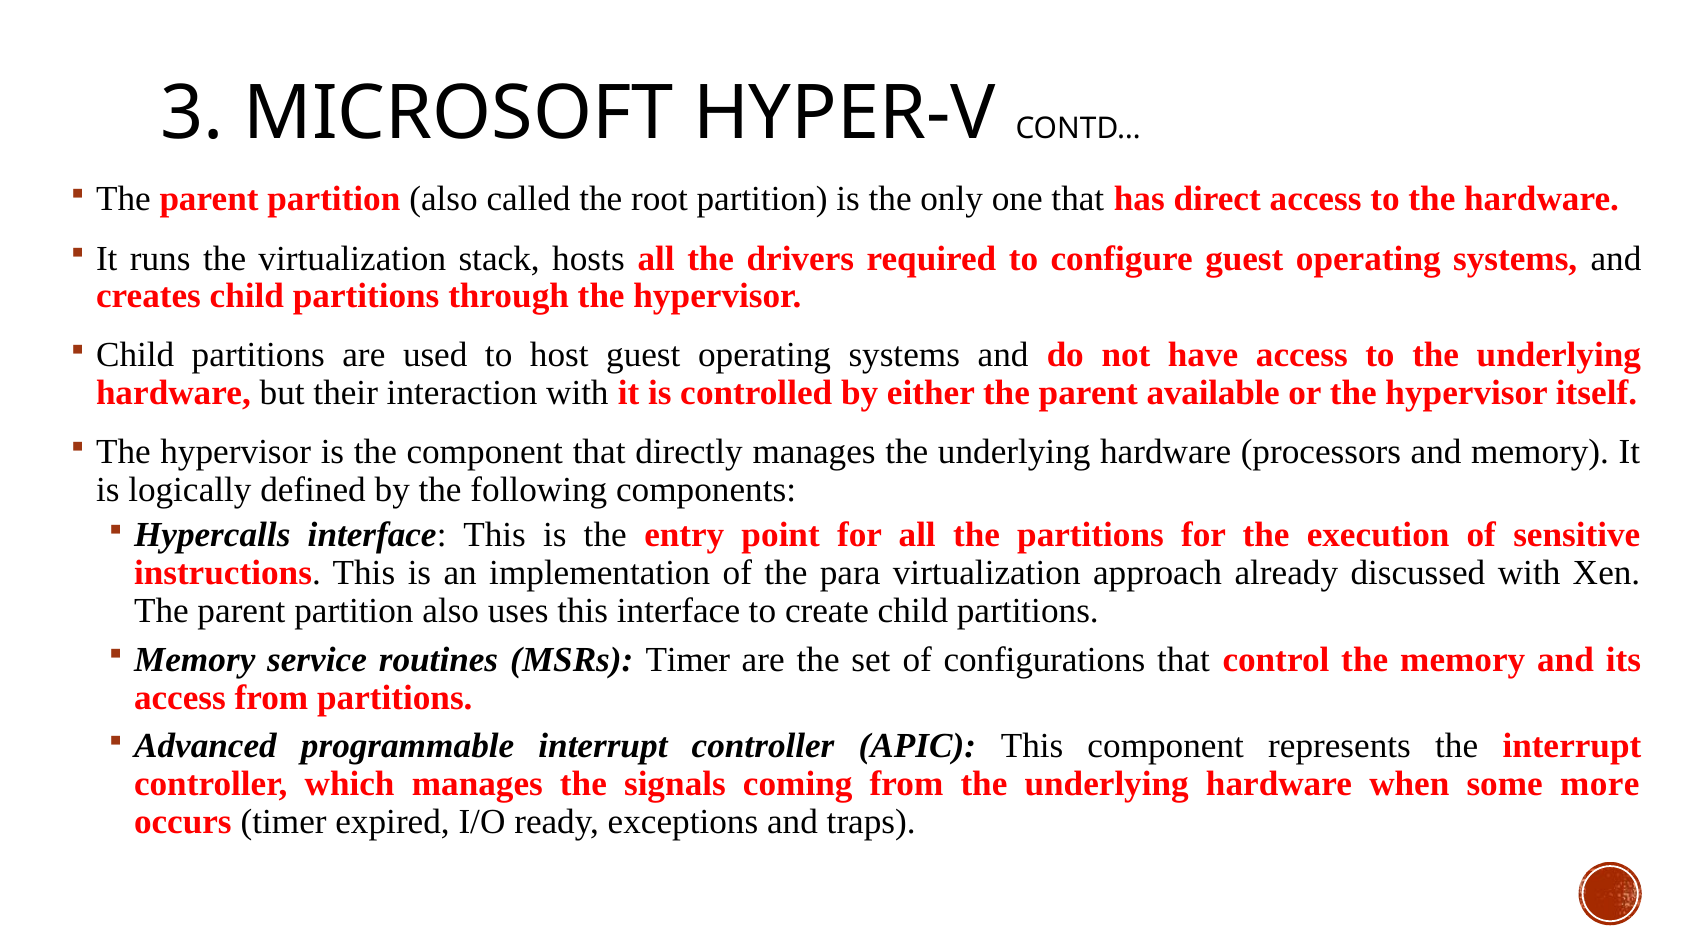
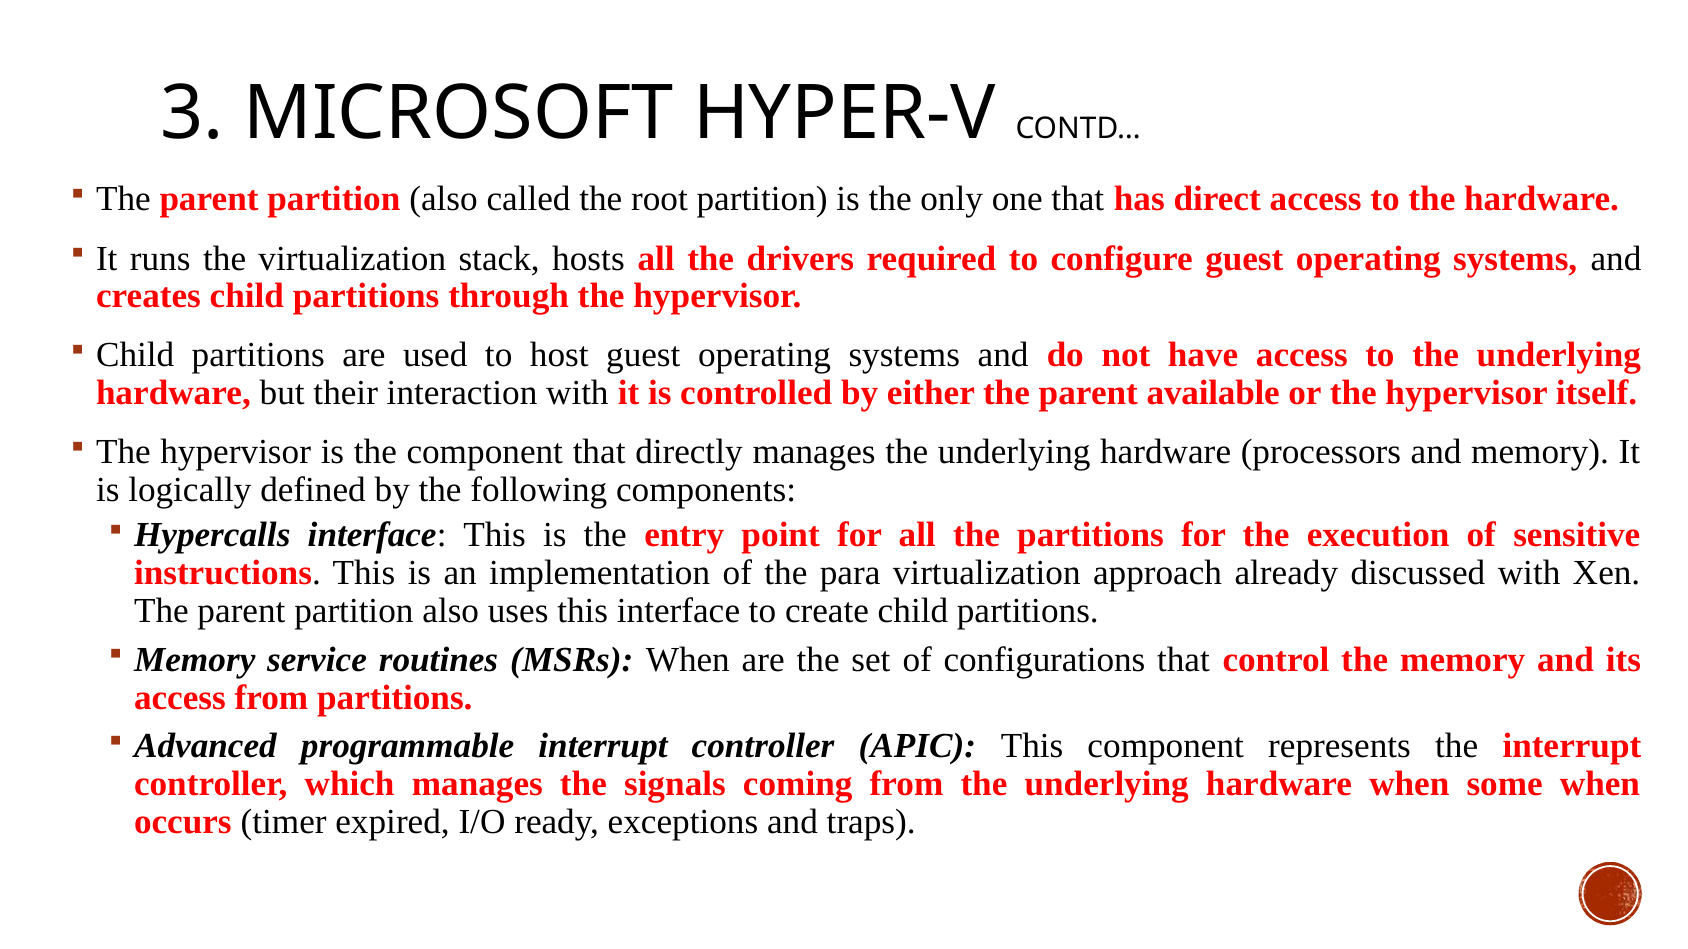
MSRs Timer: Timer -> When
some more: more -> when
